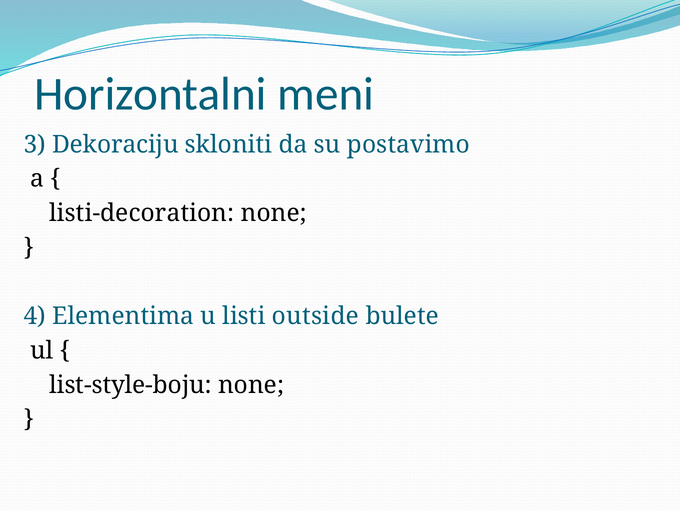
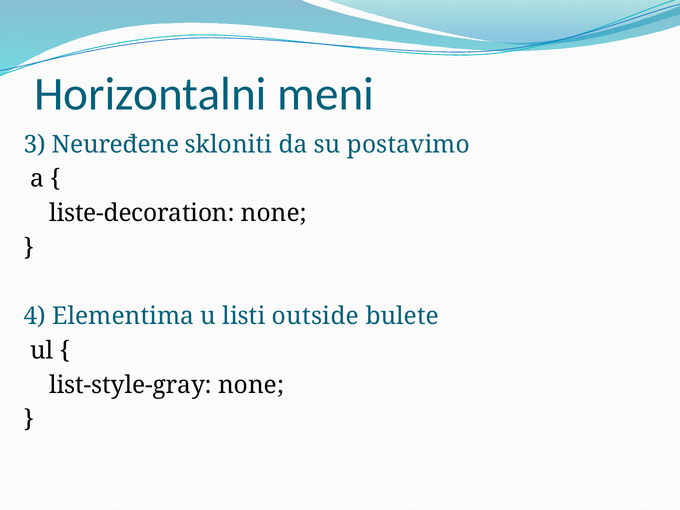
Dekoraciju: Dekoraciju -> Neuređene
listi-decoration: listi-decoration -> liste-decoration
list-style-boju: list-style-boju -> list-style-gray
